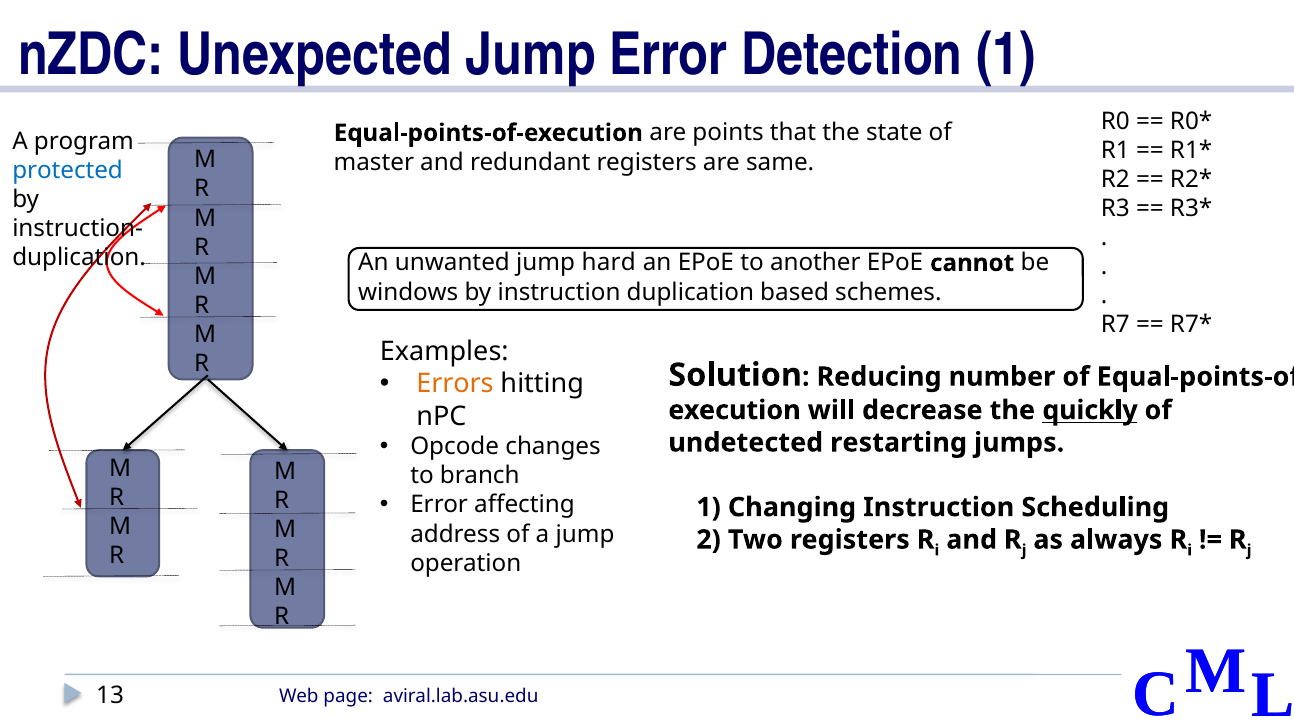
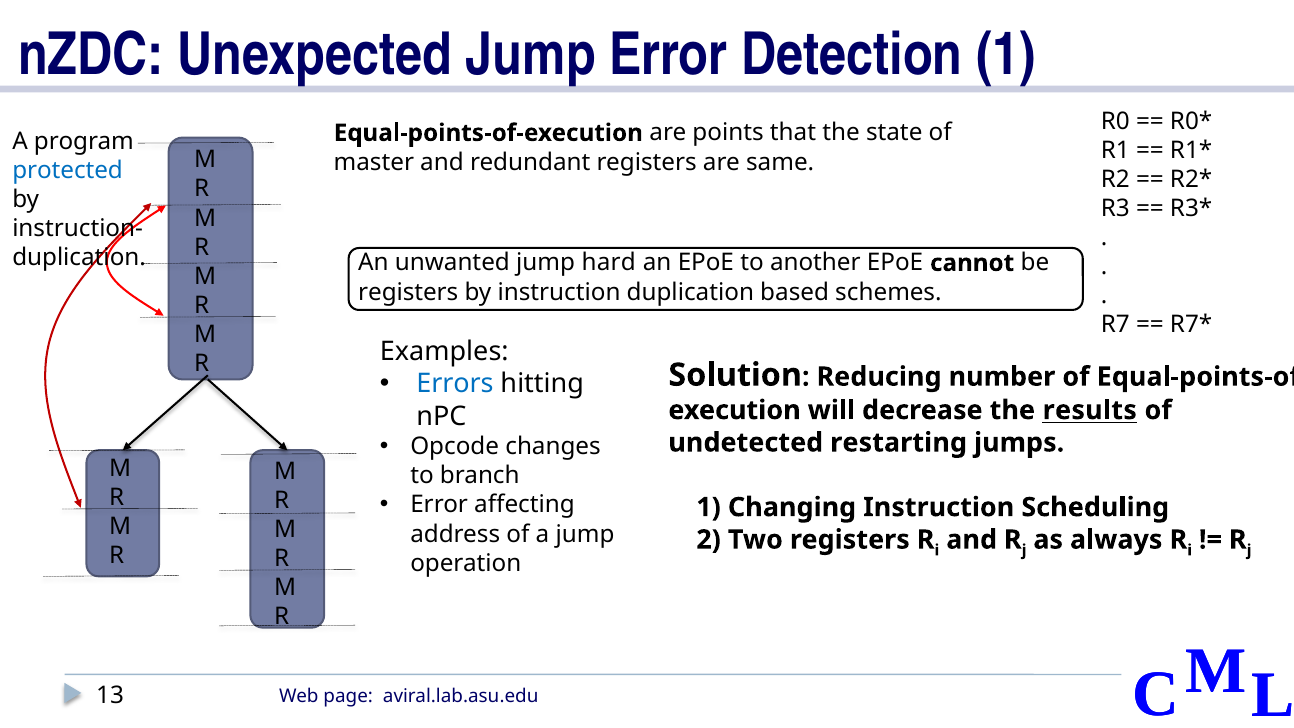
windows at (408, 292): windows -> registers
Errors colour: orange -> blue
quickly: quickly -> results
